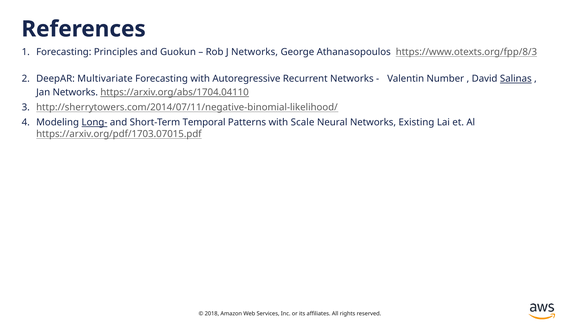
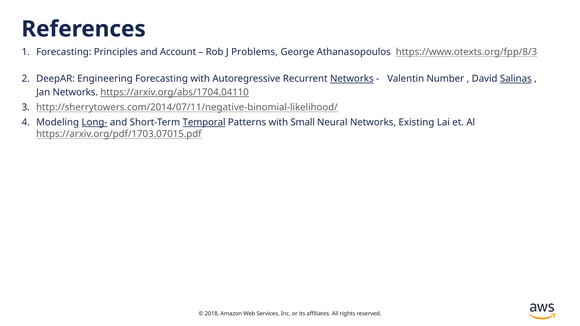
Guokun: Guokun -> Account
J Networks: Networks -> Problems
Multivariate: Multivariate -> Engineering
Networks at (352, 79) underline: none -> present
Temporal underline: none -> present
Scale: Scale -> Small
